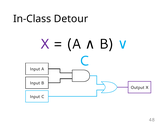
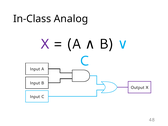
Detour: Detour -> Analog
